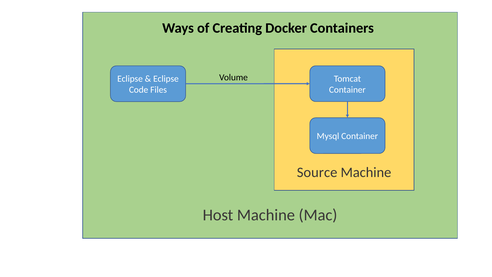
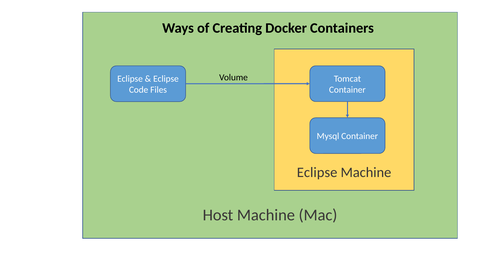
Source at (317, 172): Source -> Eclipse
